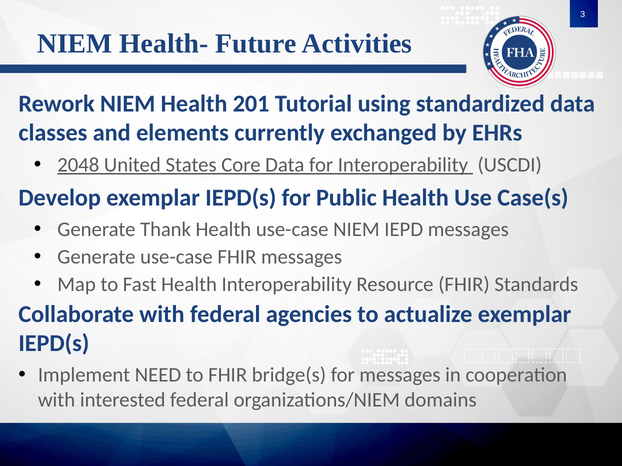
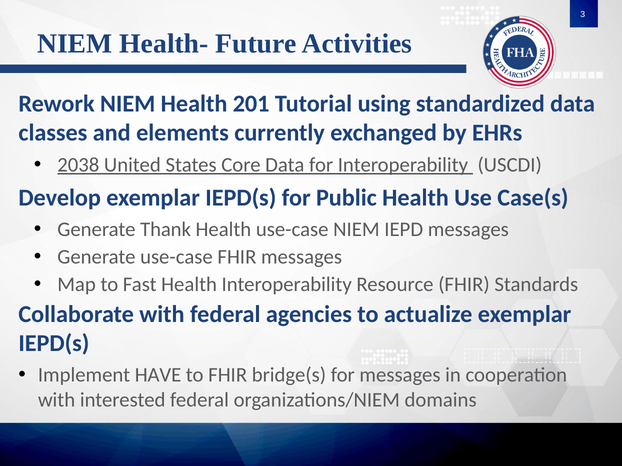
2048: 2048 -> 2038
NEED: NEED -> HAVE
